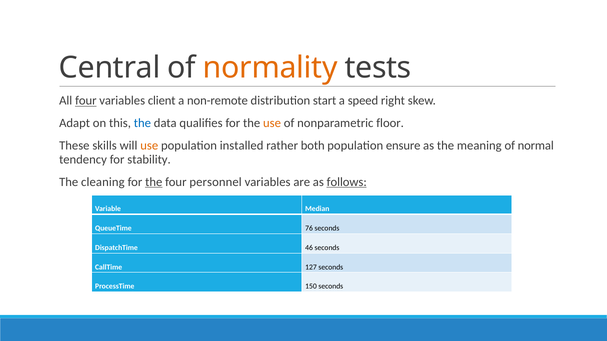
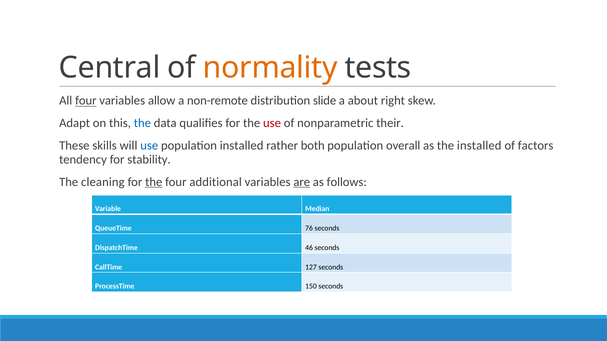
client: client -> allow
start: start -> slide
speed: speed -> about
use at (272, 123) colour: orange -> red
floor: floor -> their
use at (149, 146) colour: orange -> blue
ensure: ensure -> overall
the meaning: meaning -> installed
normal: normal -> factors
personnel: personnel -> additional
are underline: none -> present
follows underline: present -> none
